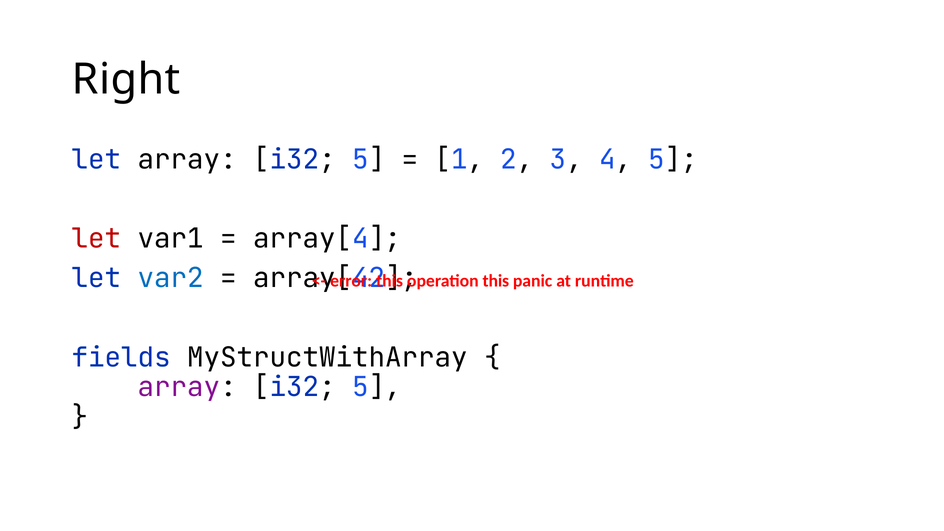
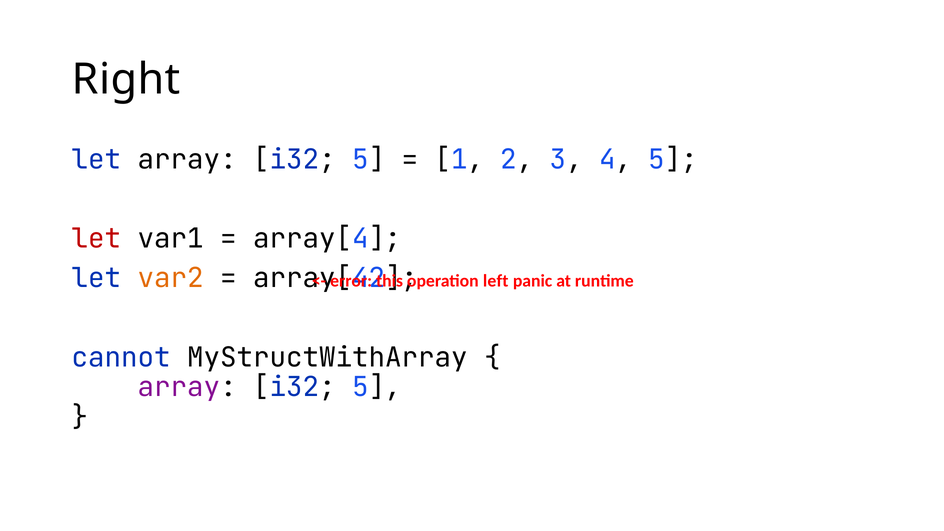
var2 colour: blue -> orange
operation this: this -> left
fields: fields -> cannot
